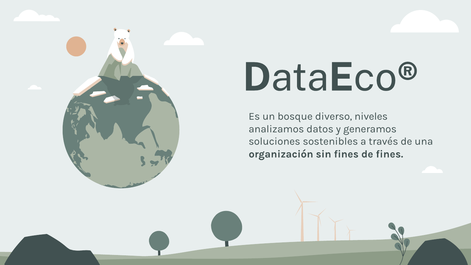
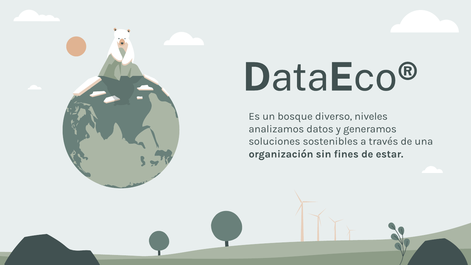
de fines: fines -> estar
